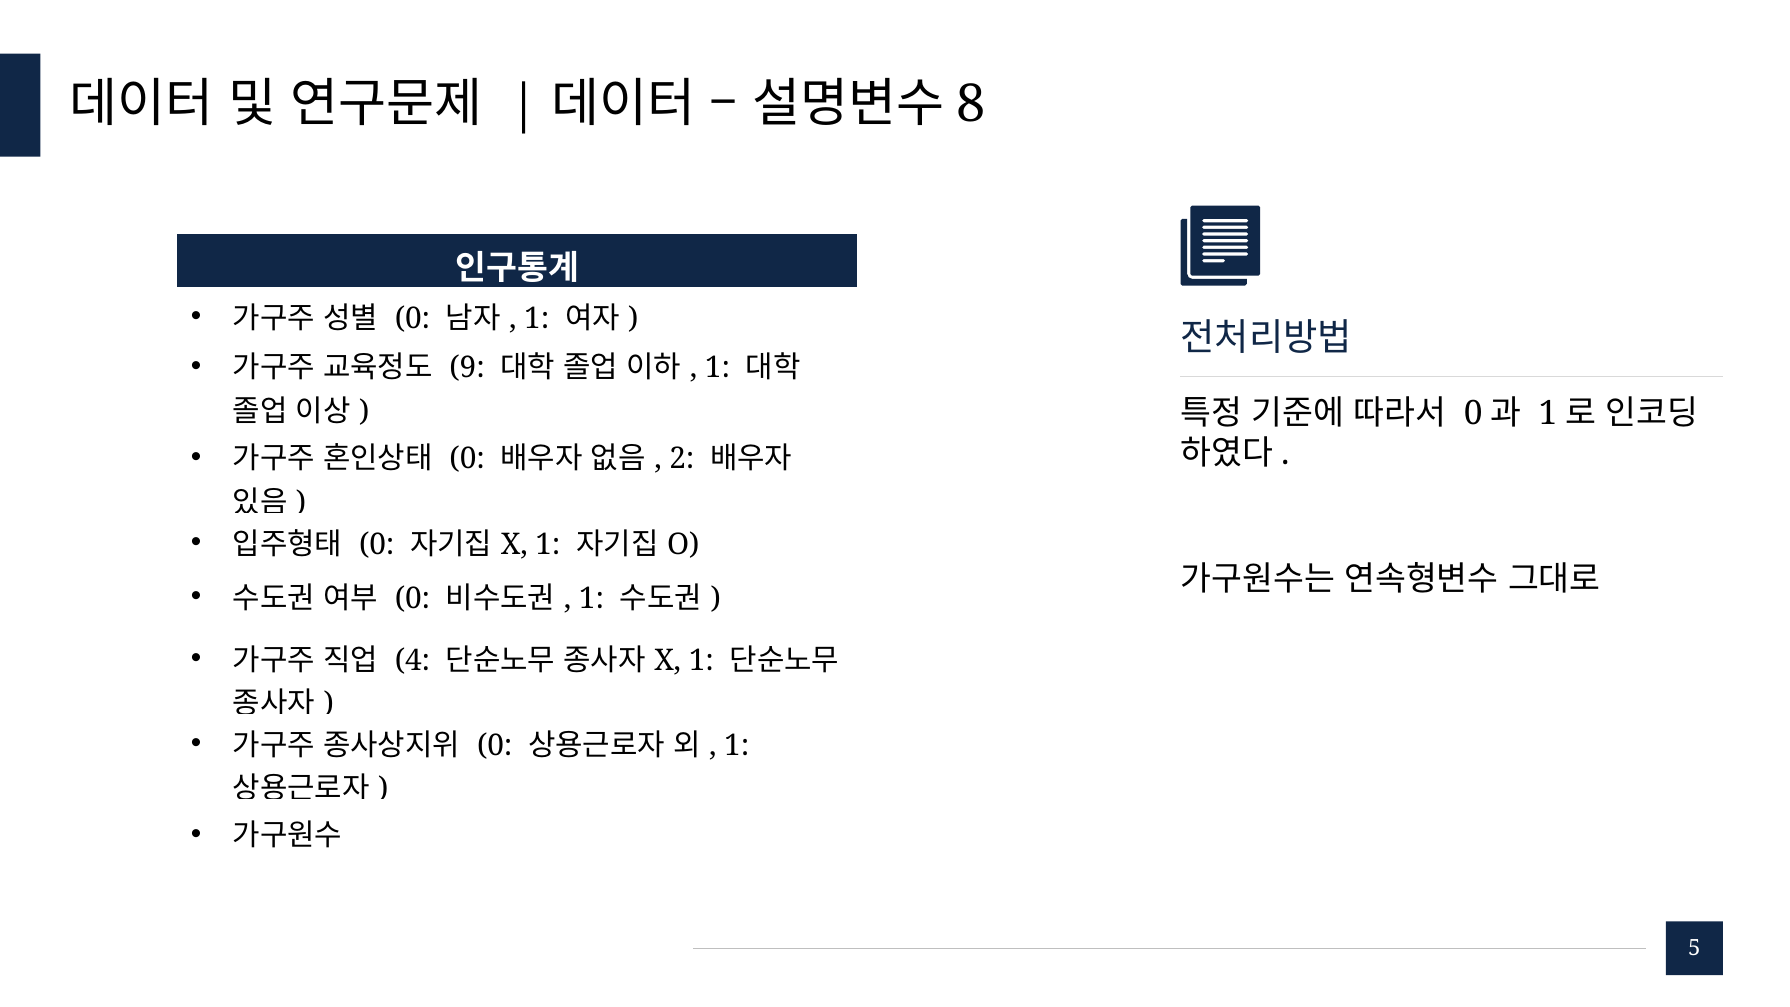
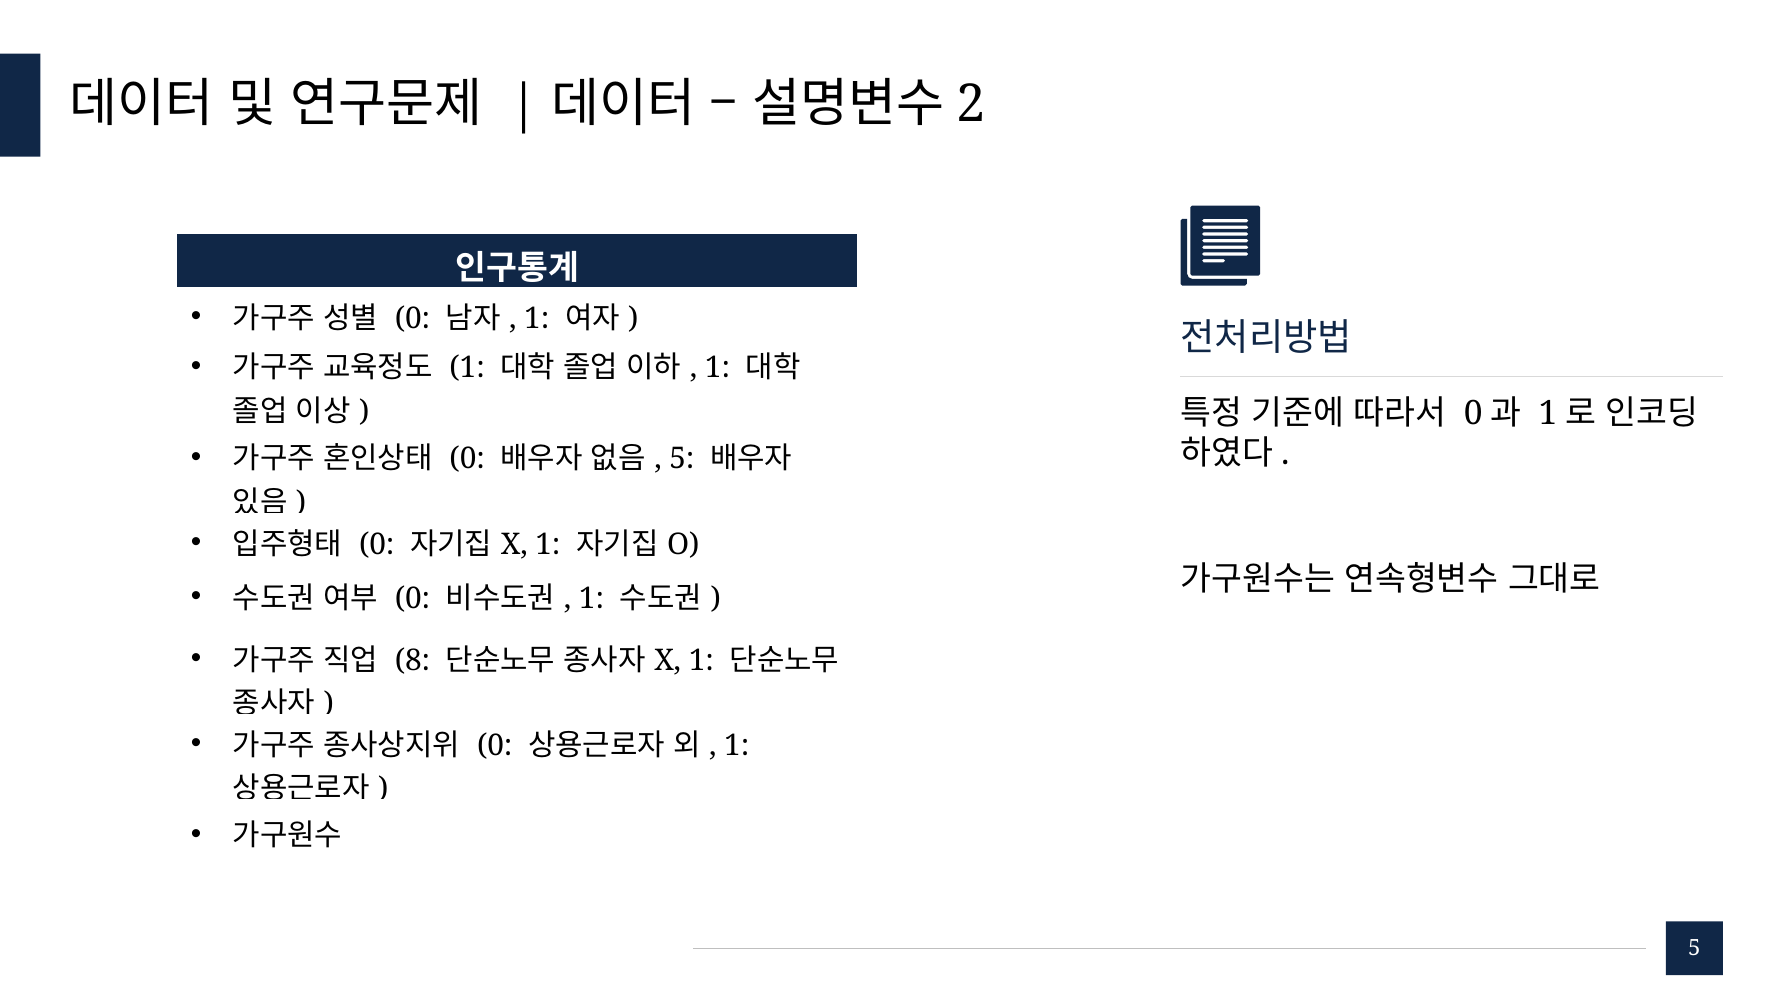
8: 8 -> 2
9 at (467, 368): 9 -> 1
2 at (682, 459): 2 -> 5
4: 4 -> 8
